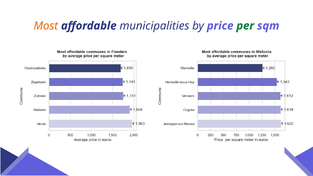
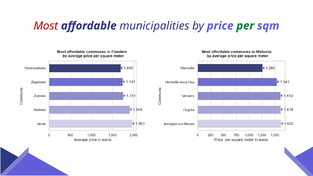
Most colour: orange -> red
